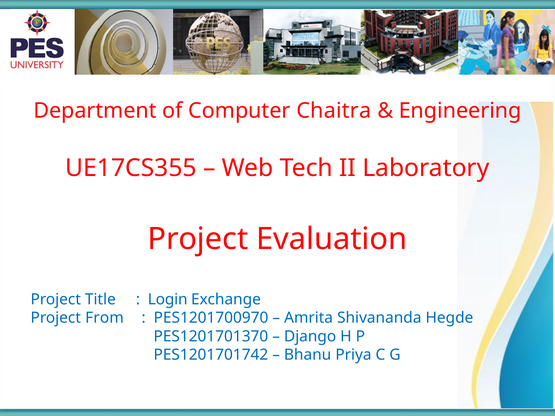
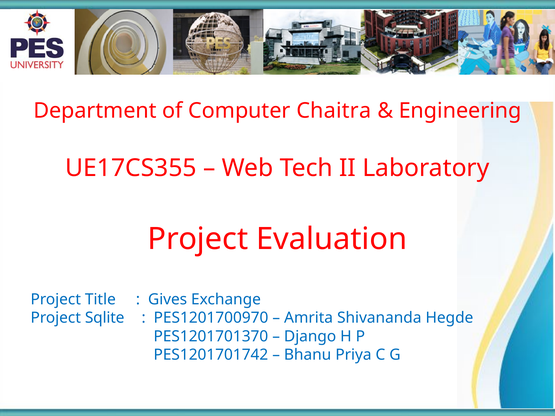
Login: Login -> Gives
From: From -> Sqlite
